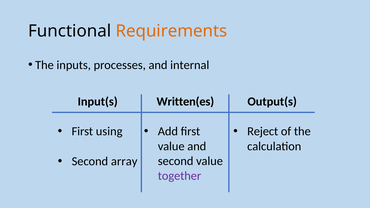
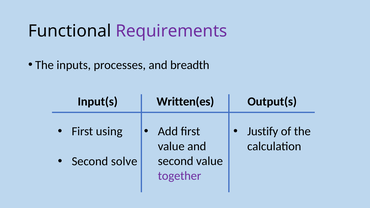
Requirements colour: orange -> purple
internal: internal -> breadth
Reject: Reject -> Justify
array: array -> solve
